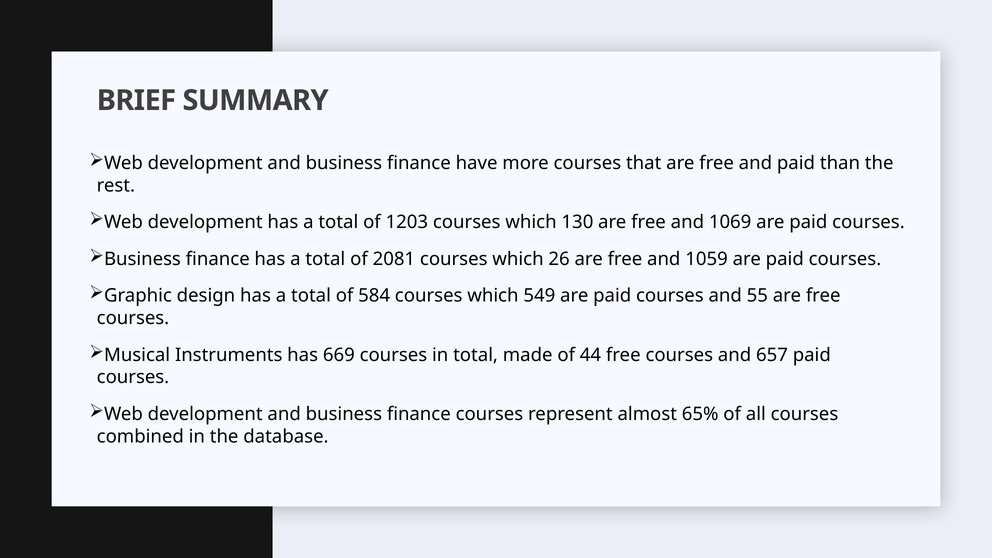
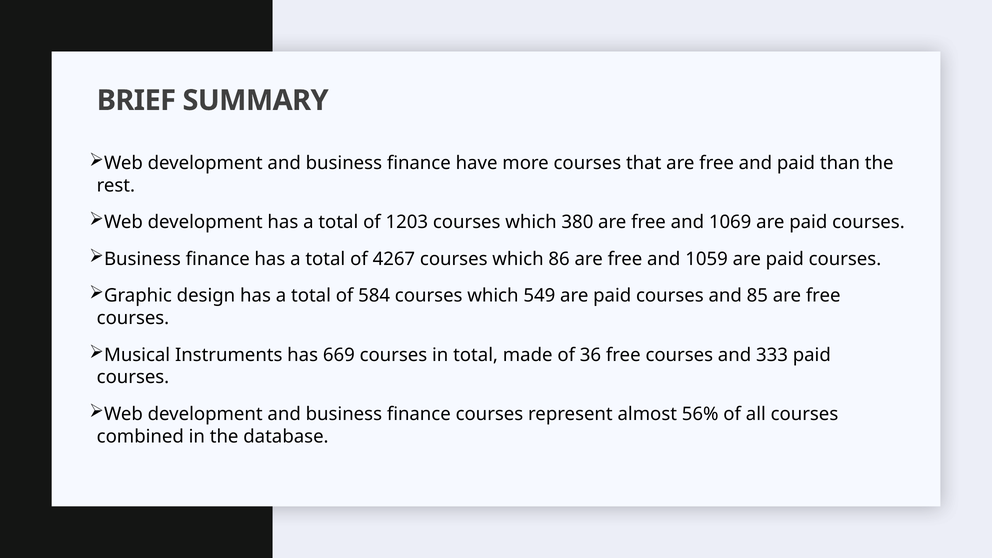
130: 130 -> 380
2081: 2081 -> 4267
26: 26 -> 86
55: 55 -> 85
44: 44 -> 36
657: 657 -> 333
65%: 65% -> 56%
